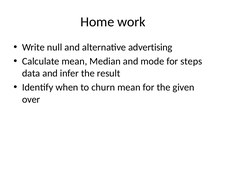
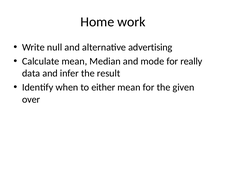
steps: steps -> really
churn: churn -> either
